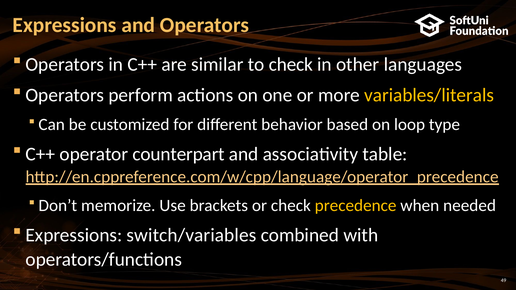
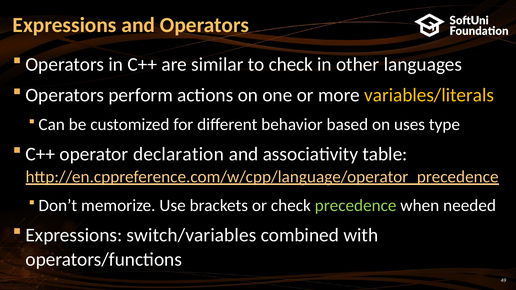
loop: loop -> uses
counterpart: counterpart -> declaration
precedence colour: yellow -> light green
